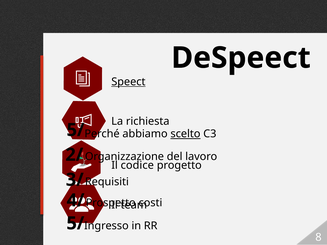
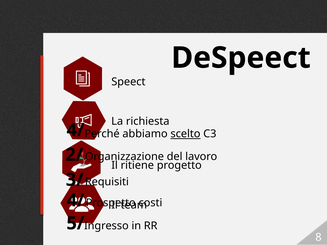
Speect underline: present -> none
5/ at (76, 130): 5/ -> 4/
codice: codice -> ritiene
